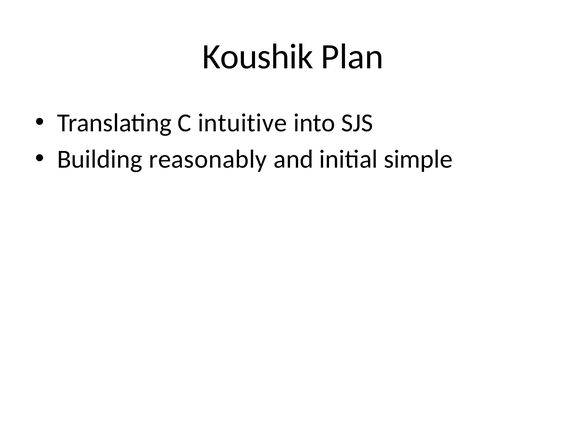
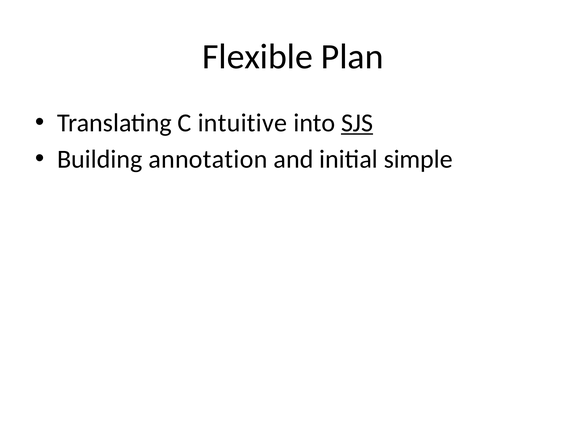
Koushik: Koushik -> Flexible
SJS underline: none -> present
reasonably: reasonably -> annotation
